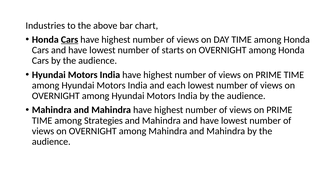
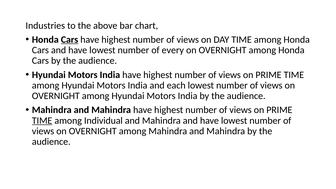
starts: starts -> every
TIME at (42, 121) underline: none -> present
Strategies: Strategies -> Individual
